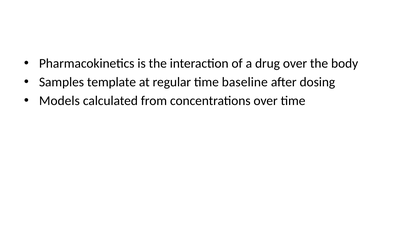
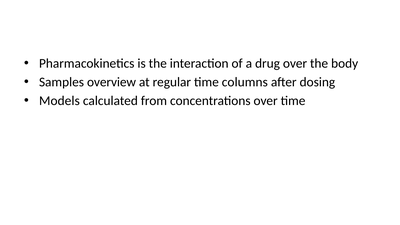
template: template -> overview
baseline: baseline -> columns
